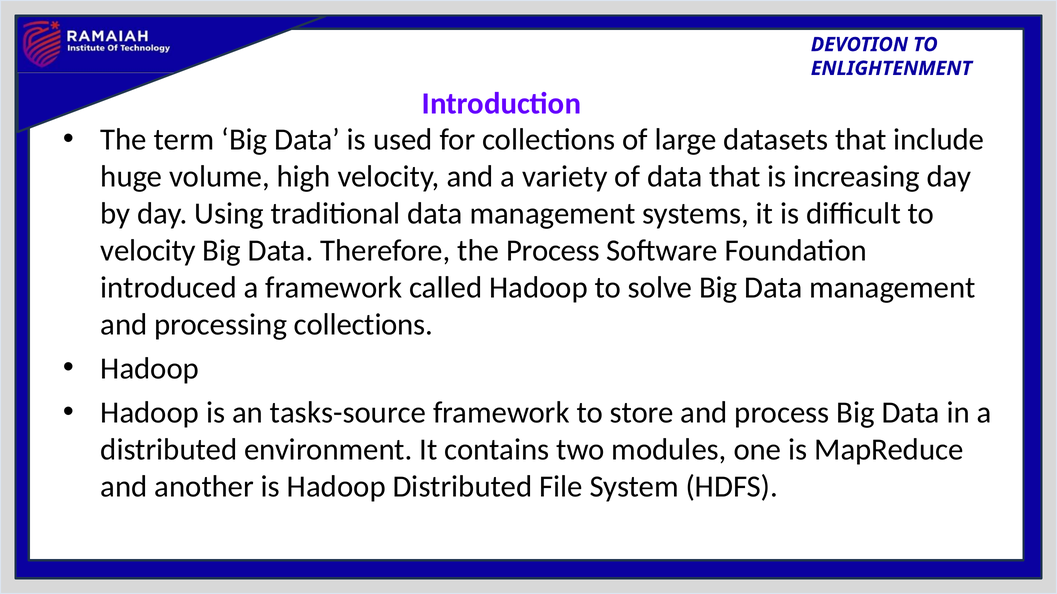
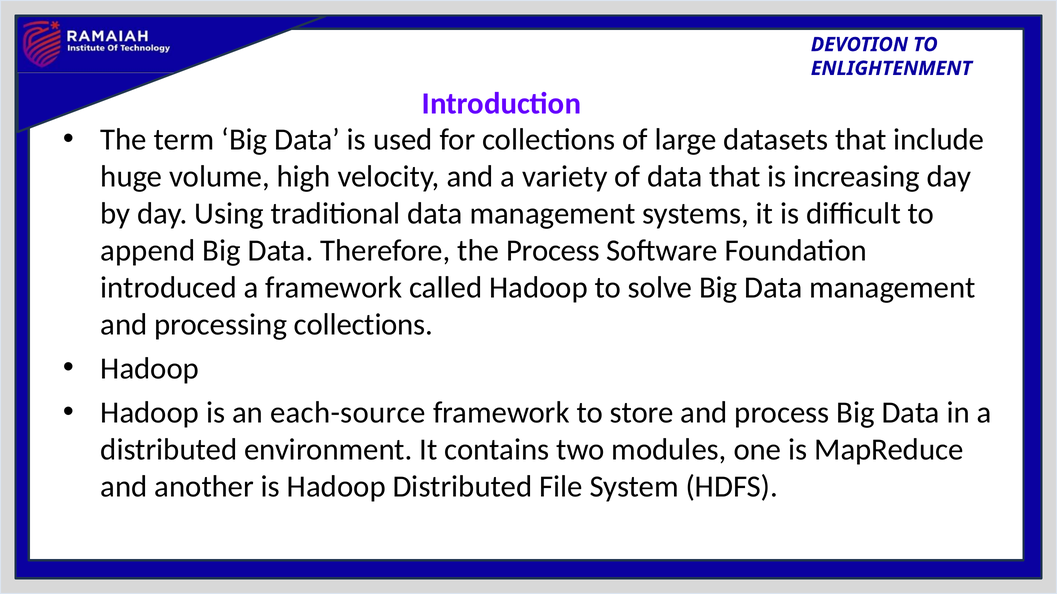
velocity at (148, 251): velocity -> append
tasks-source: tasks-source -> each-source
